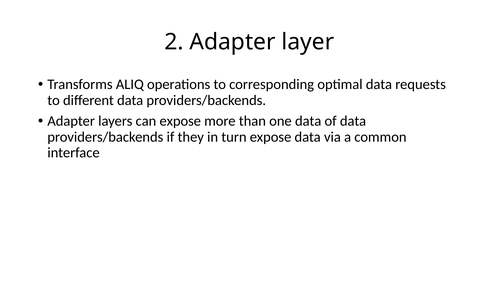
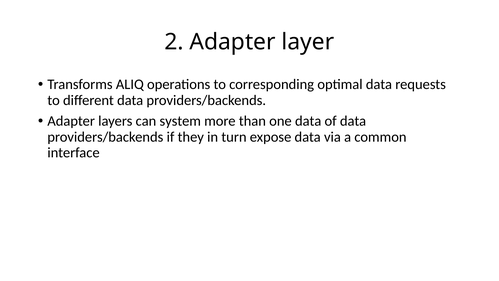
can expose: expose -> system
